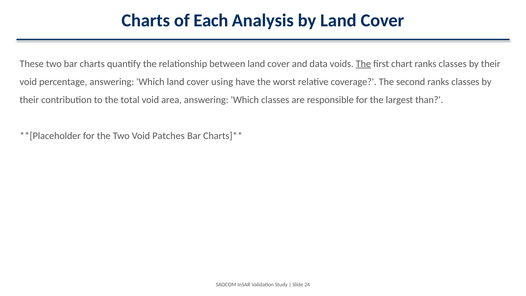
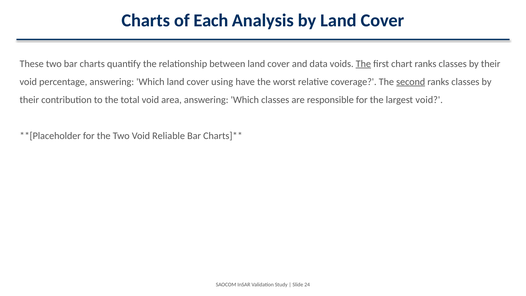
second underline: none -> present
largest than: than -> void
Patches: Patches -> Reliable
